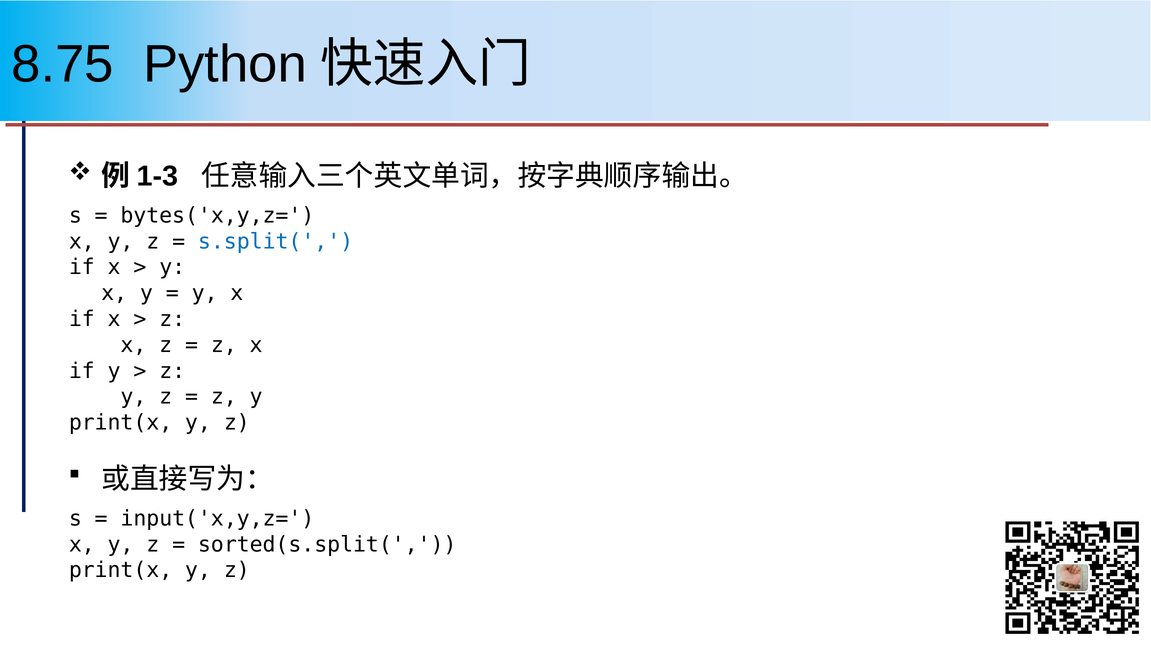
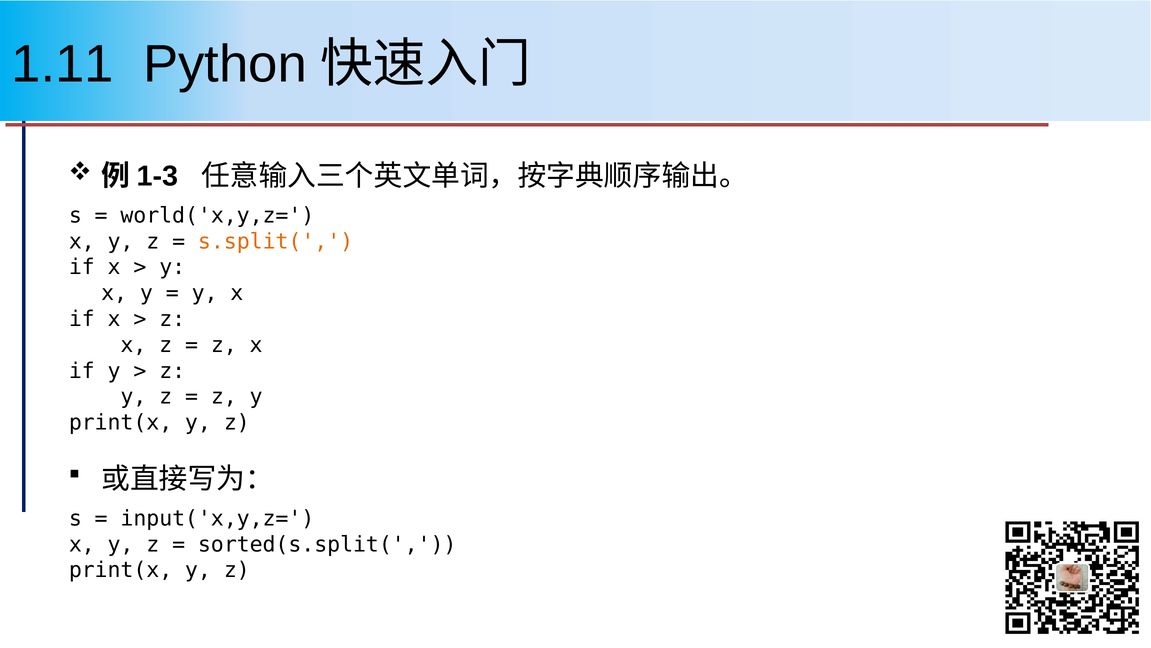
8.75: 8.75 -> 1.11
bytes('x,y,z=: bytes('x,y,z= -> world('x,y,z=
s.split( colour: blue -> orange
